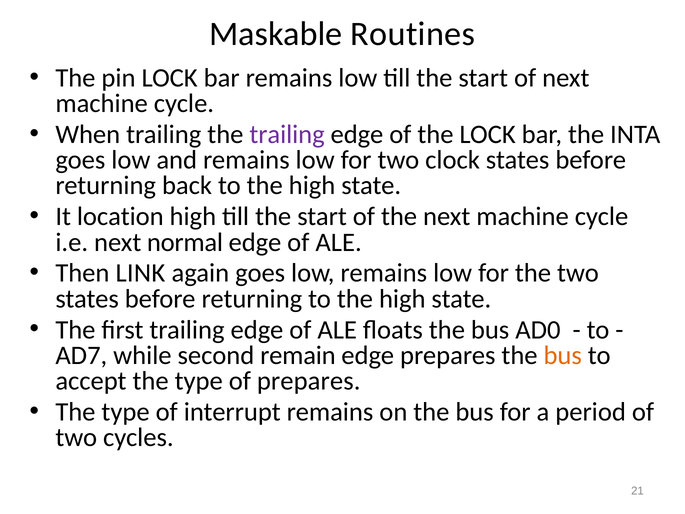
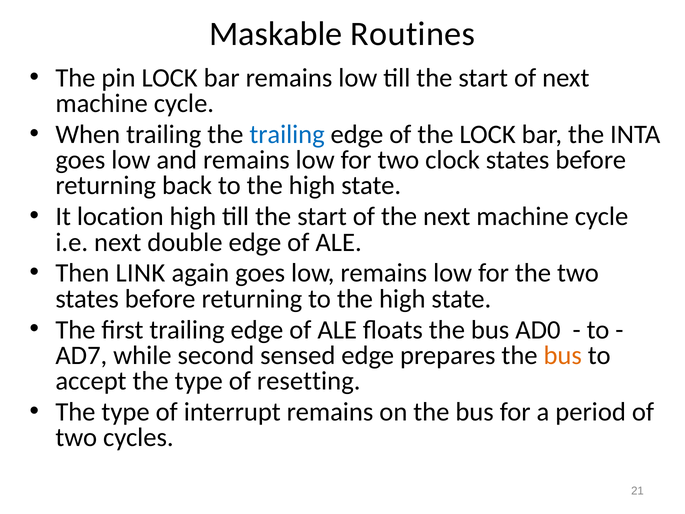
trailing at (287, 134) colour: purple -> blue
normal: normal -> double
remain: remain -> sensed
of prepares: prepares -> resetting
